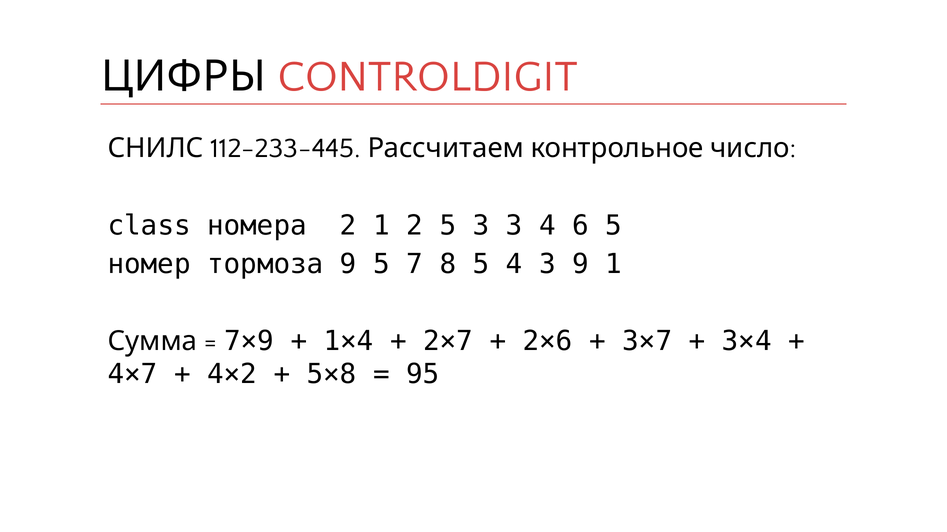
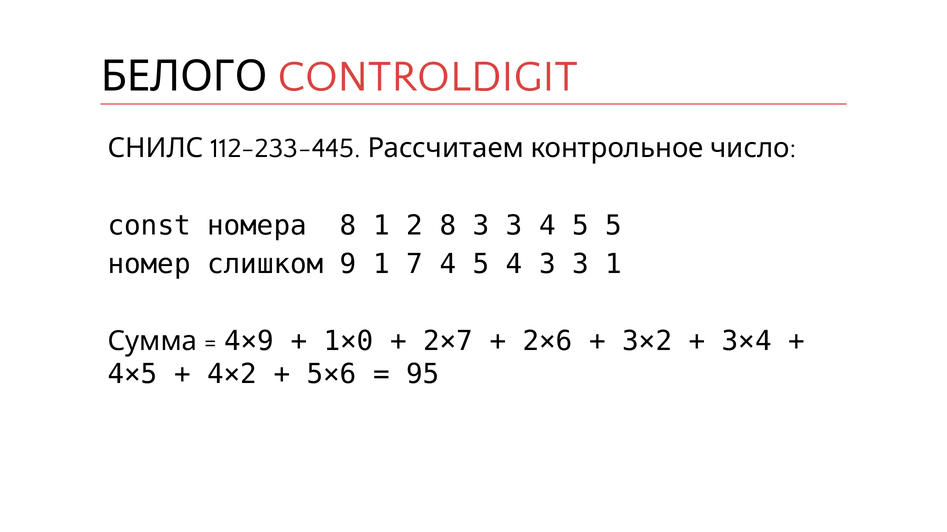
ЦИФРЫ: ЦИФРЫ -> БЕЛОГО
class: class -> const
номера 2: 2 -> 8
2 5: 5 -> 8
3 4 6: 6 -> 5
тормоза: тормоза -> слишком
9 5: 5 -> 1
7 8: 8 -> 4
4 3 9: 9 -> 3
7×9: 7×9 -> 4×9
1×4: 1×4 -> 1×0
3×7: 3×7 -> 3×2
4×7: 4×7 -> 4×5
5×8: 5×8 -> 5×6
